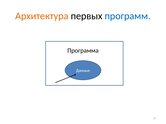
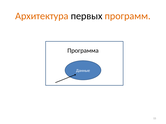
программ colour: blue -> orange
